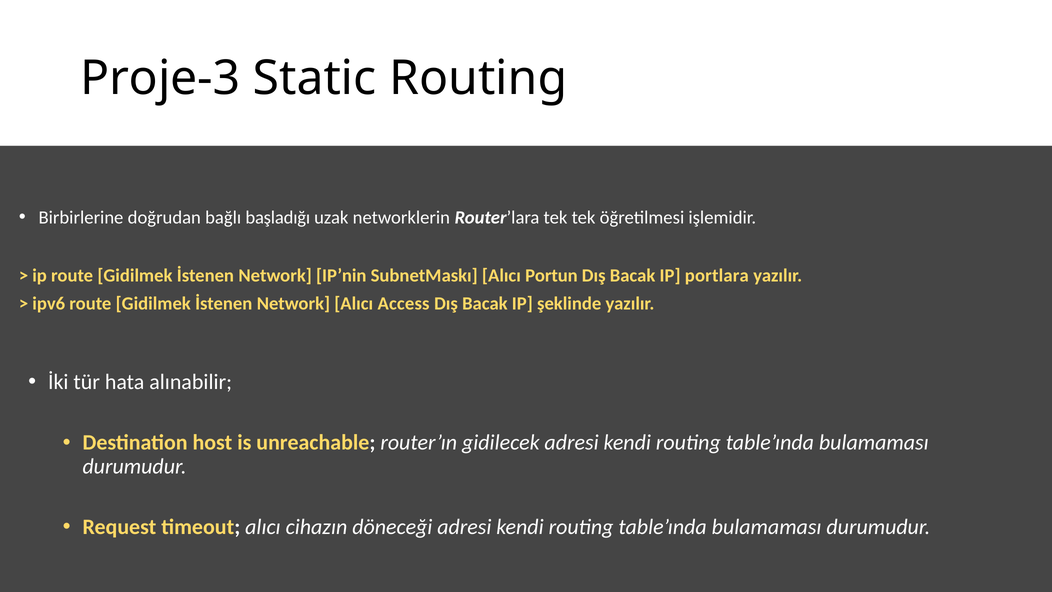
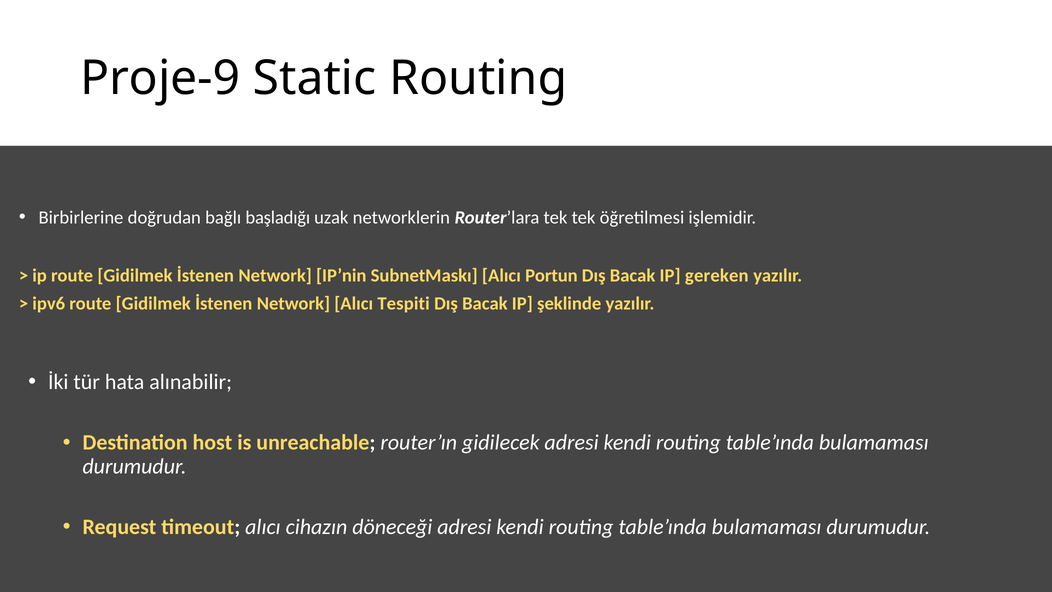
Proje-3: Proje-3 -> Proje-9
portlara: portlara -> gereken
Access: Access -> Tespiti
